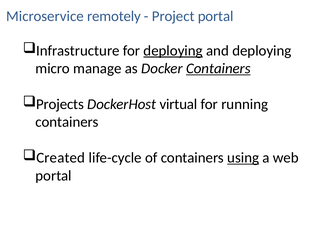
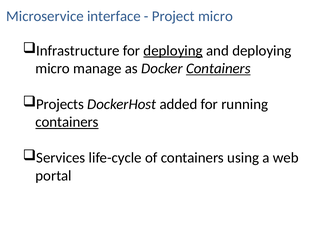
remotely: remotely -> interface
Project portal: portal -> micro
virtual: virtual -> added
containers at (67, 122) underline: none -> present
Created: Created -> Services
using underline: present -> none
